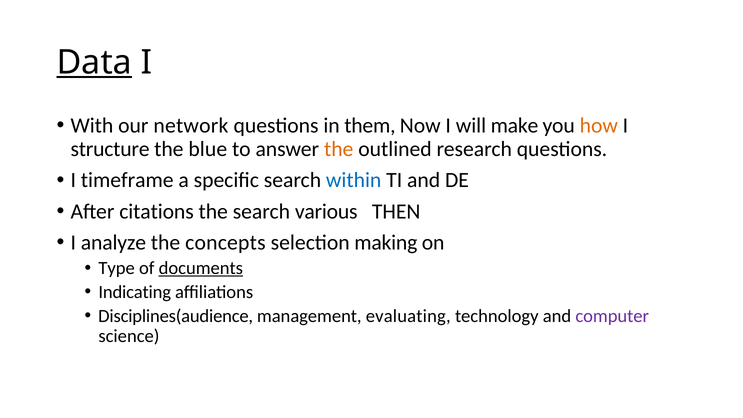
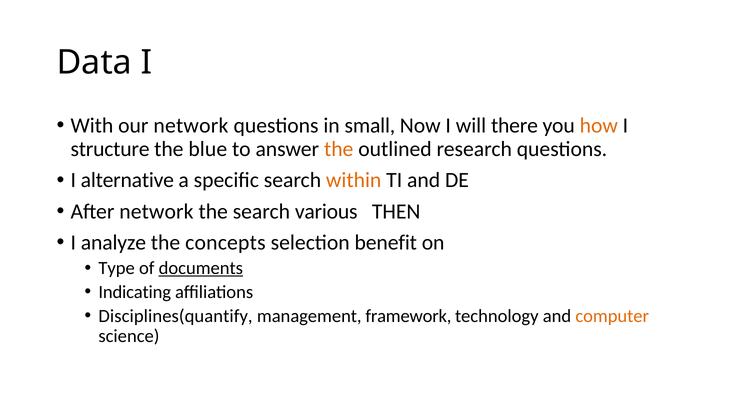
Data underline: present -> none
them: them -> small
make: make -> there
timeframe: timeframe -> alternative
within colour: blue -> orange
After citations: citations -> network
making: making -> benefit
Disciplines(audience: Disciplines(audience -> Disciplines(quantify
evaluating: evaluating -> framework
computer colour: purple -> orange
